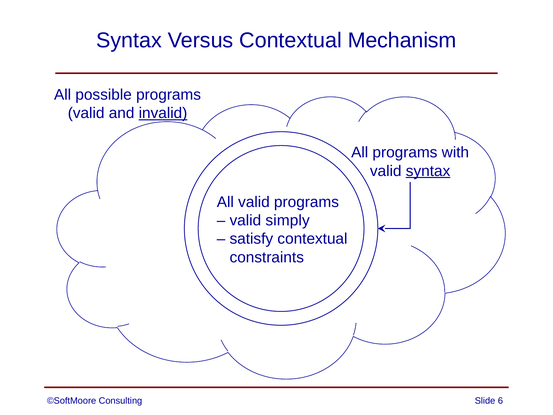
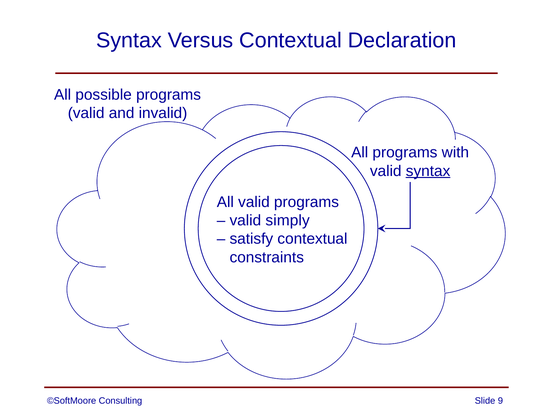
Mechanism: Mechanism -> Declaration
invalid underline: present -> none
6: 6 -> 9
